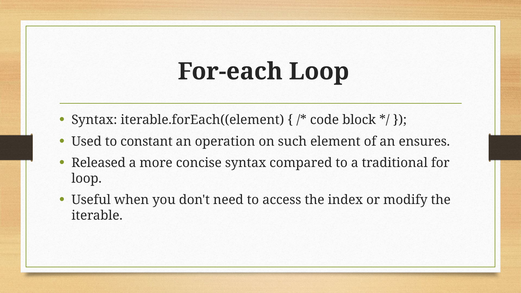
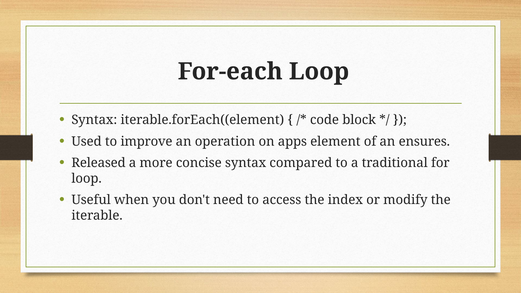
constant: constant -> improve
such: such -> apps
